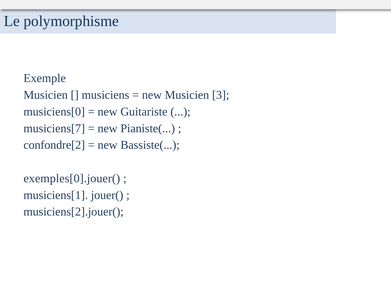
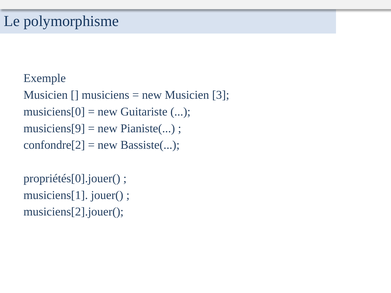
musiciens[7: musiciens[7 -> musiciens[9
exemples[0].jouer(: exemples[0].jouer( -> propriétés[0].jouer(
